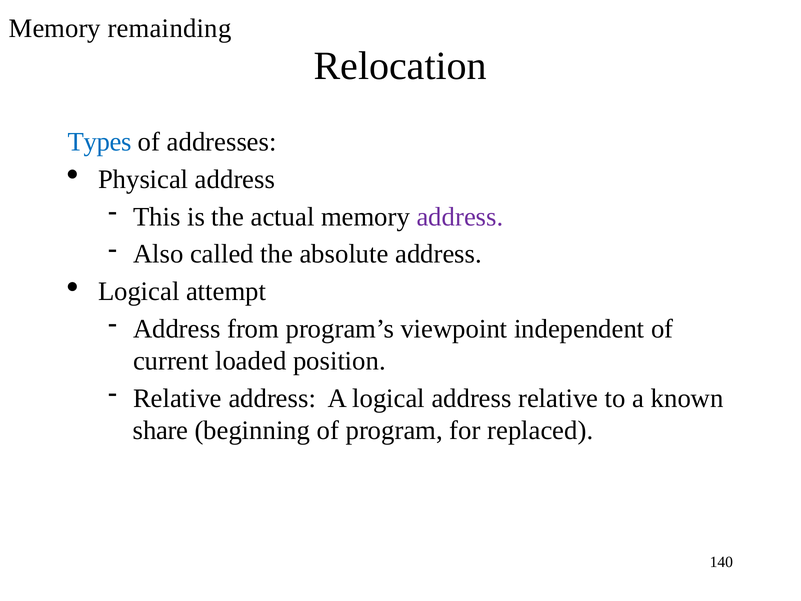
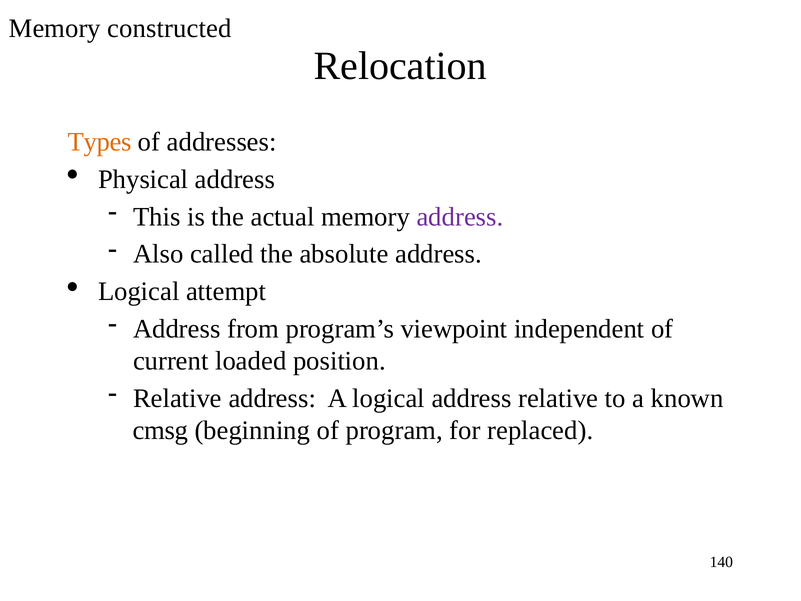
remainding: remainding -> constructed
Types colour: blue -> orange
share: share -> cmsg
